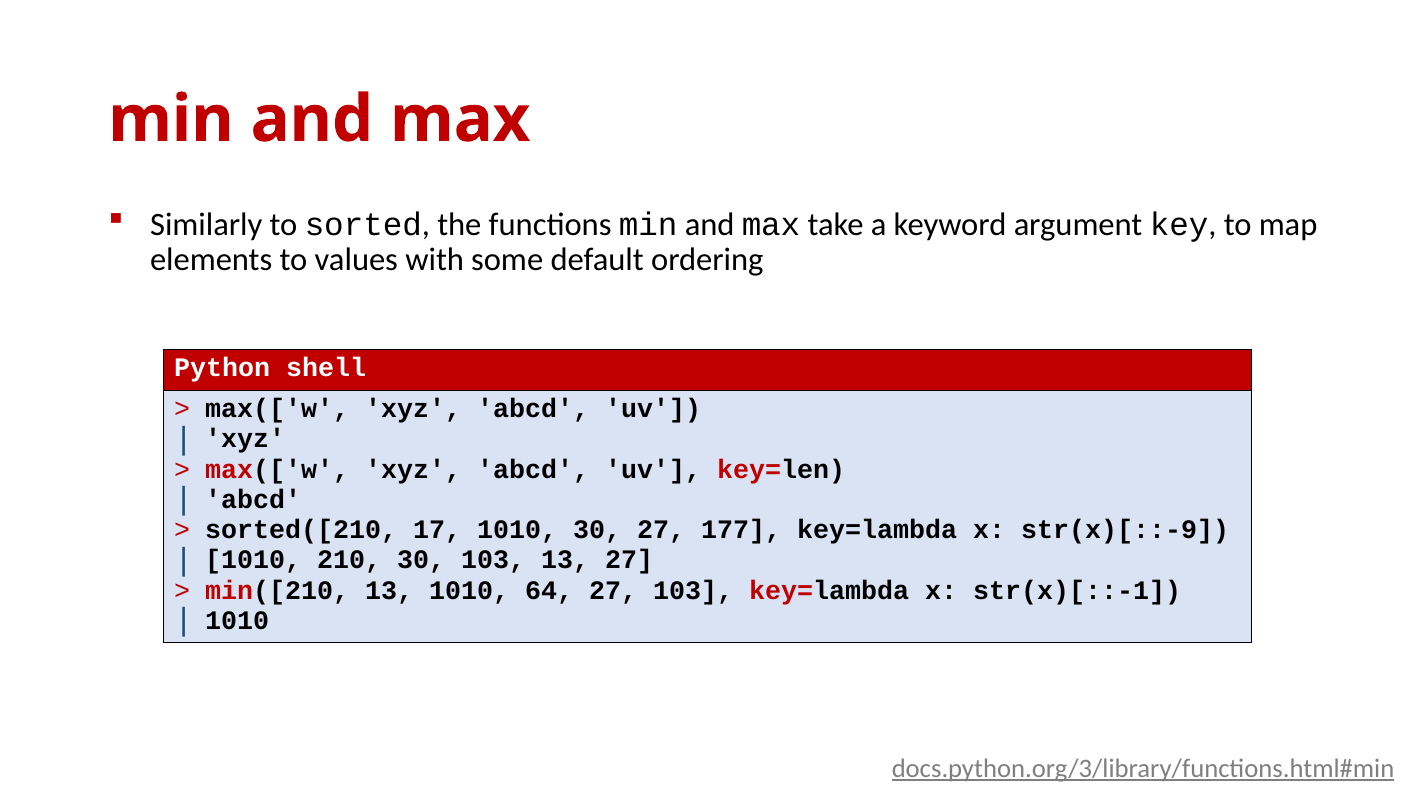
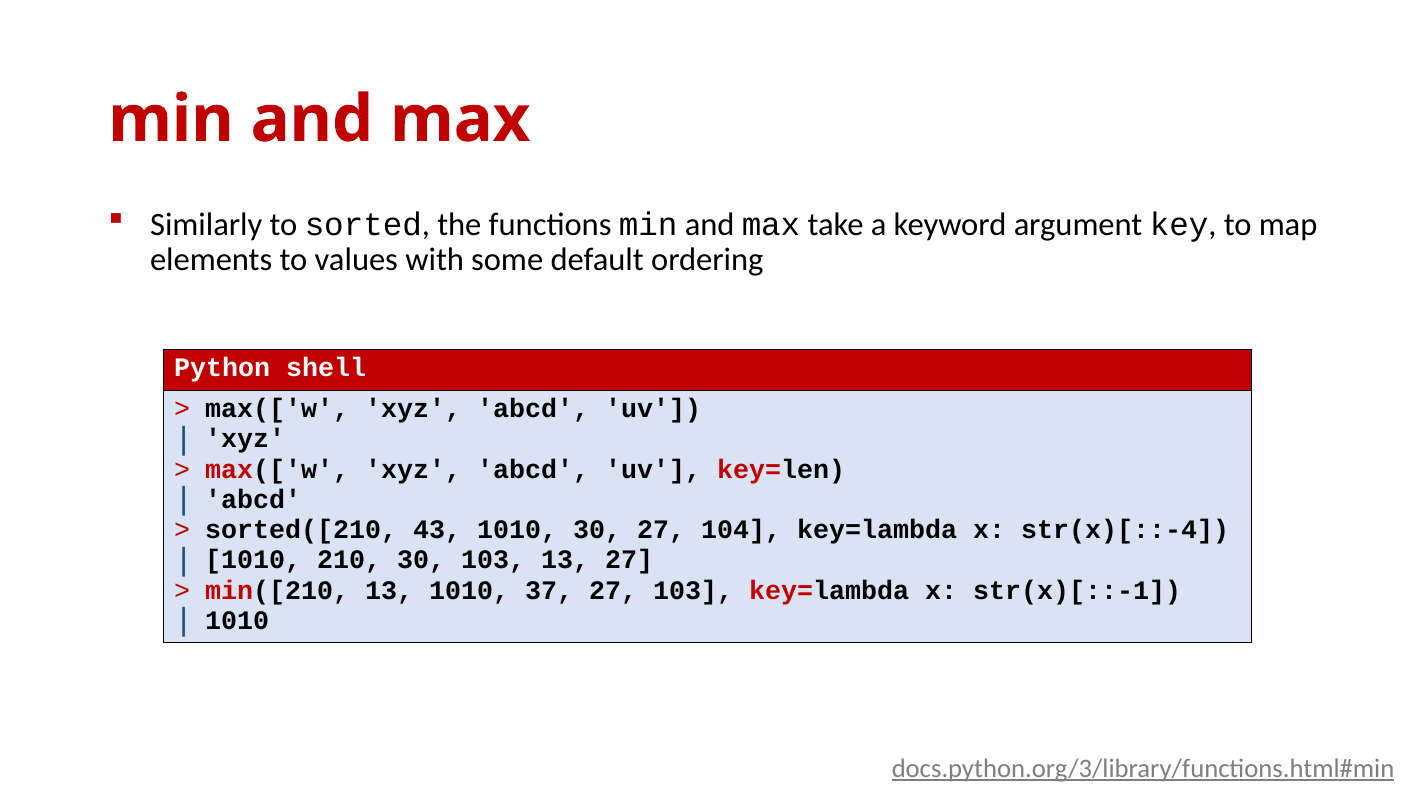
17: 17 -> 43
177: 177 -> 104
str(x)[::-9: str(x)[::-9 -> str(x)[::-4
64: 64 -> 37
